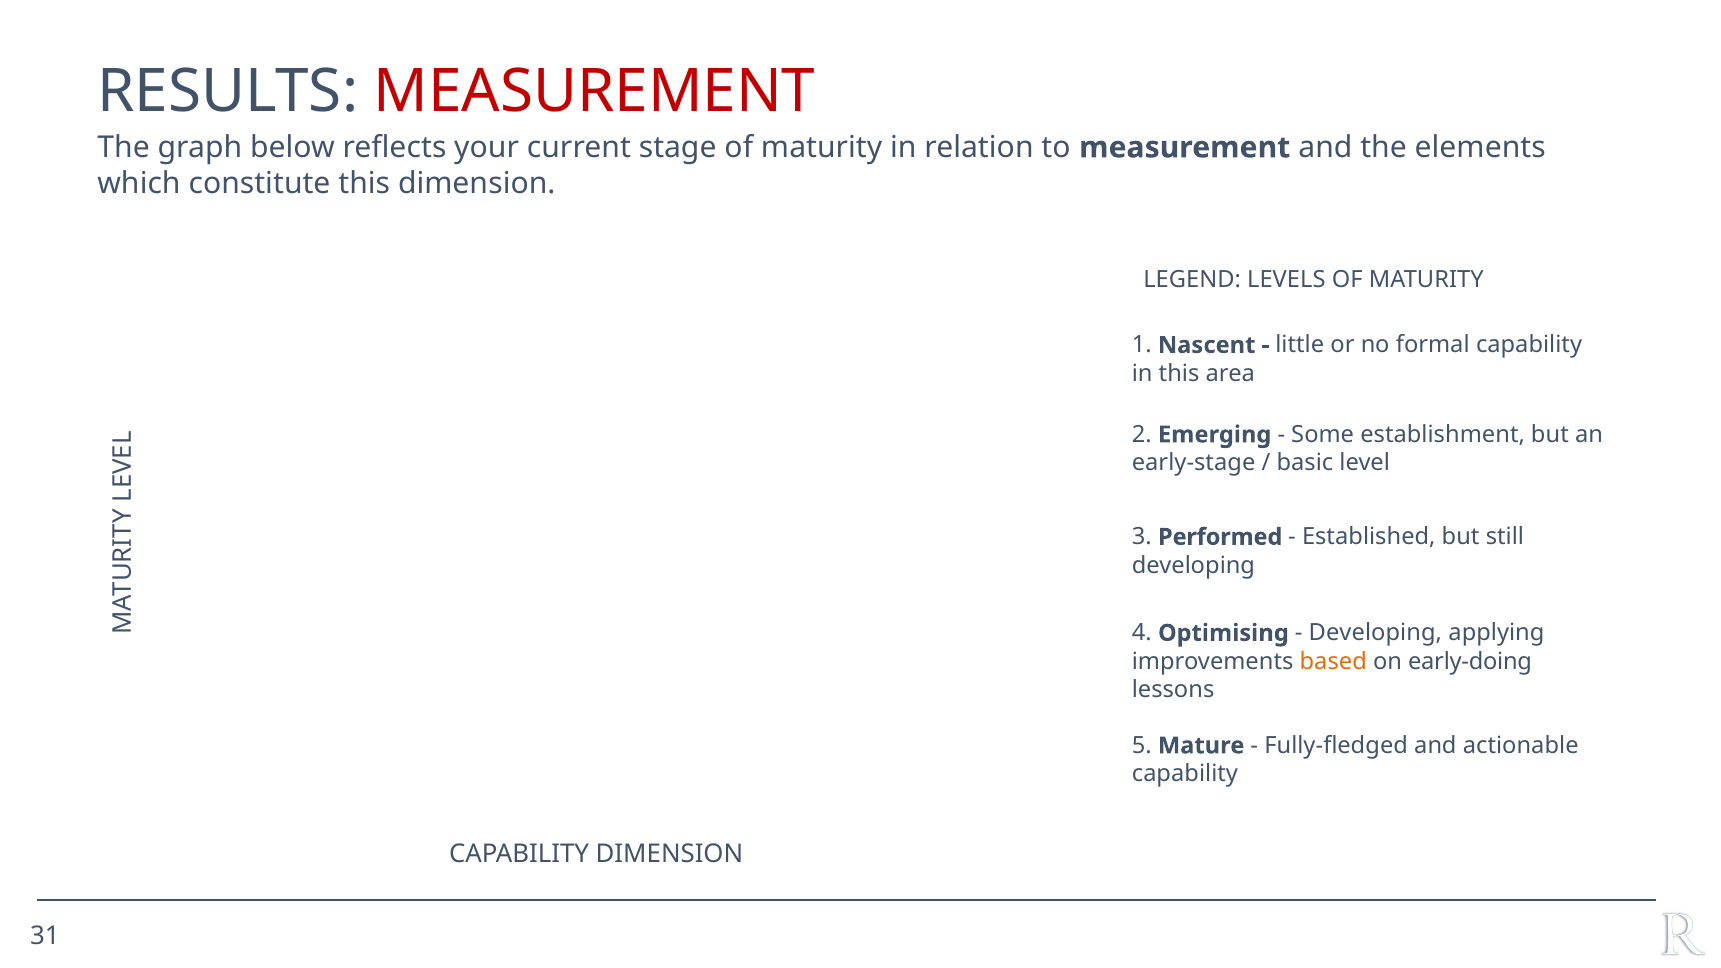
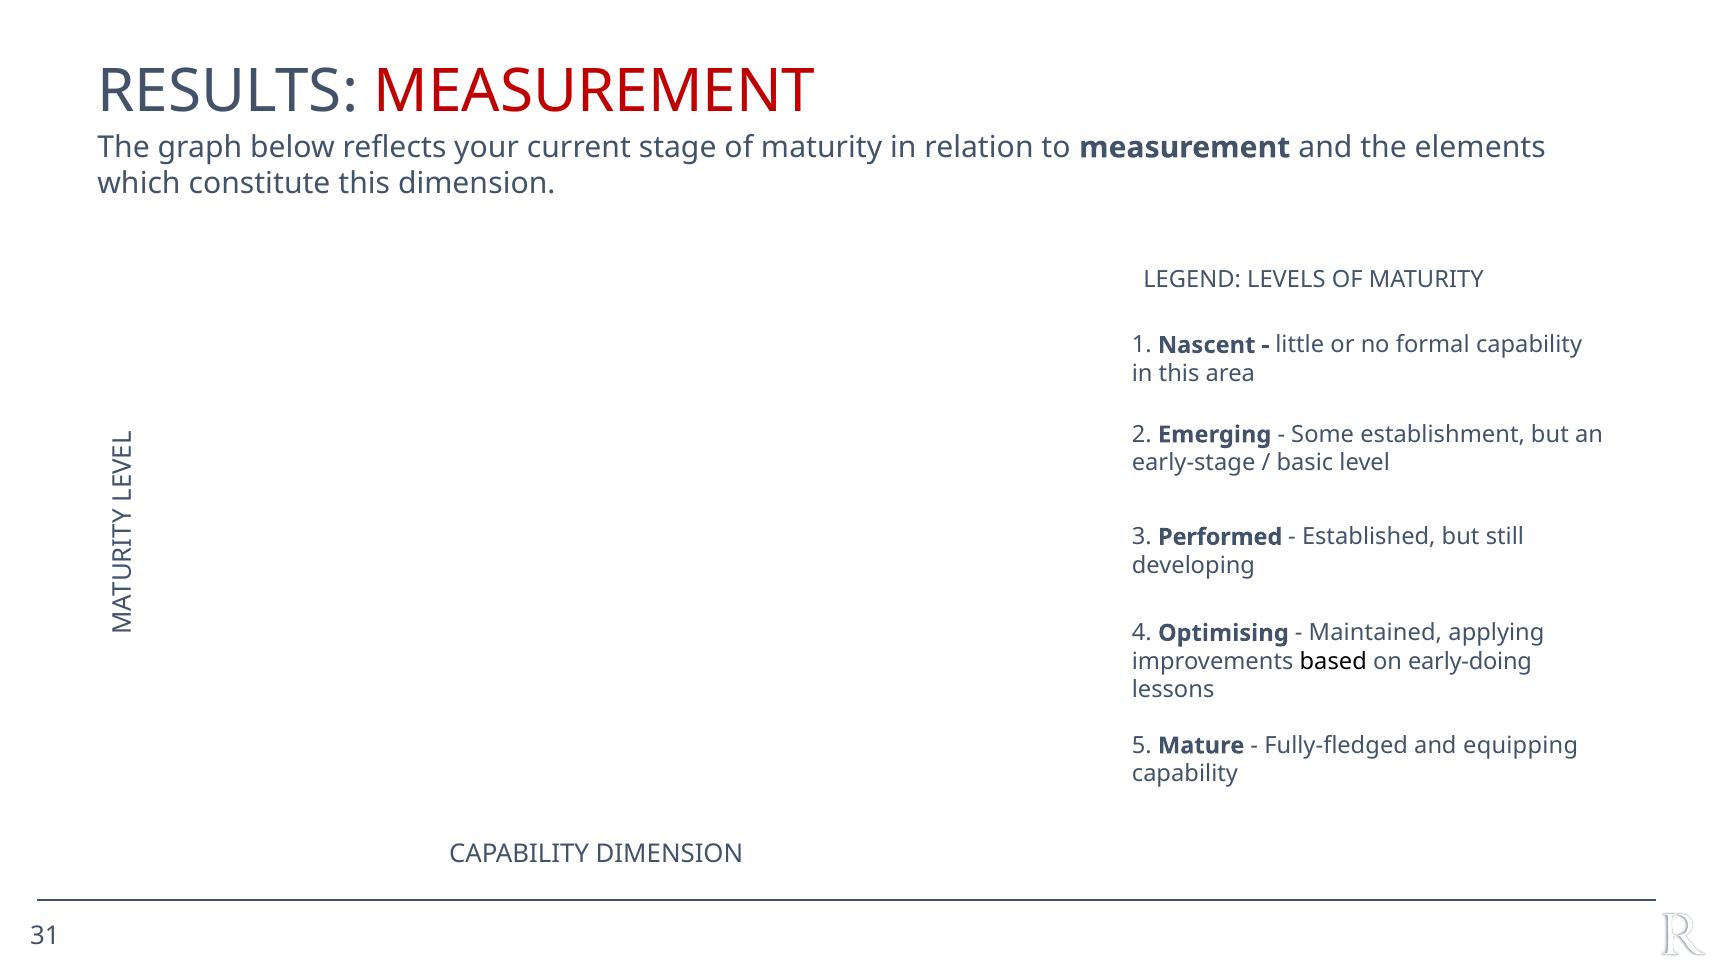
Developing at (1375, 633): Developing -> Maintained
based colour: orange -> black
actionable: actionable -> equipping
